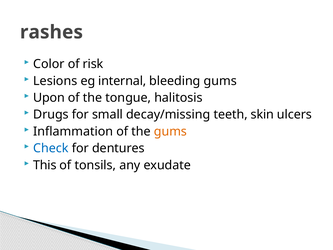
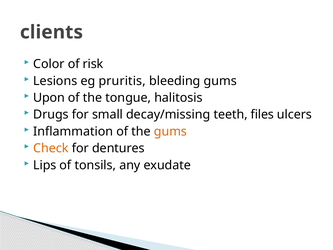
rashes: rashes -> clients
internal: internal -> pruritis
skin: skin -> files
Check colour: blue -> orange
This: This -> Lips
